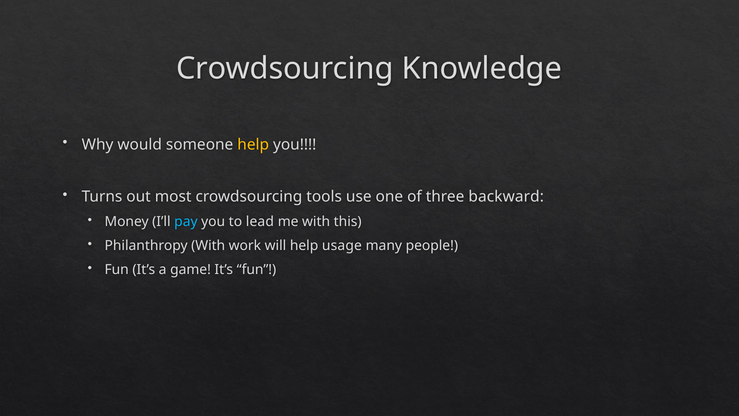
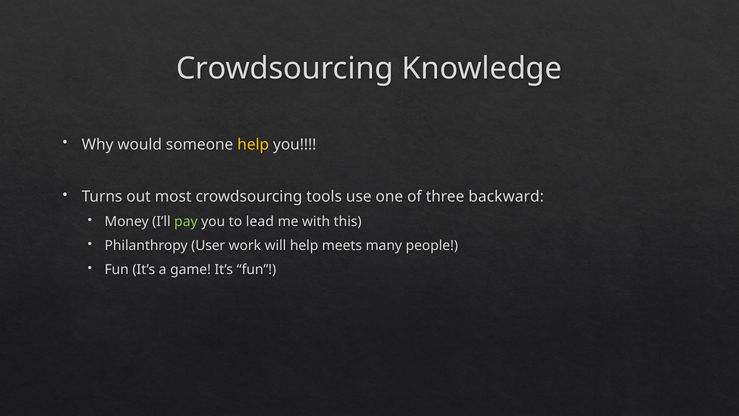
pay colour: light blue -> light green
Philanthropy With: With -> User
usage: usage -> meets
